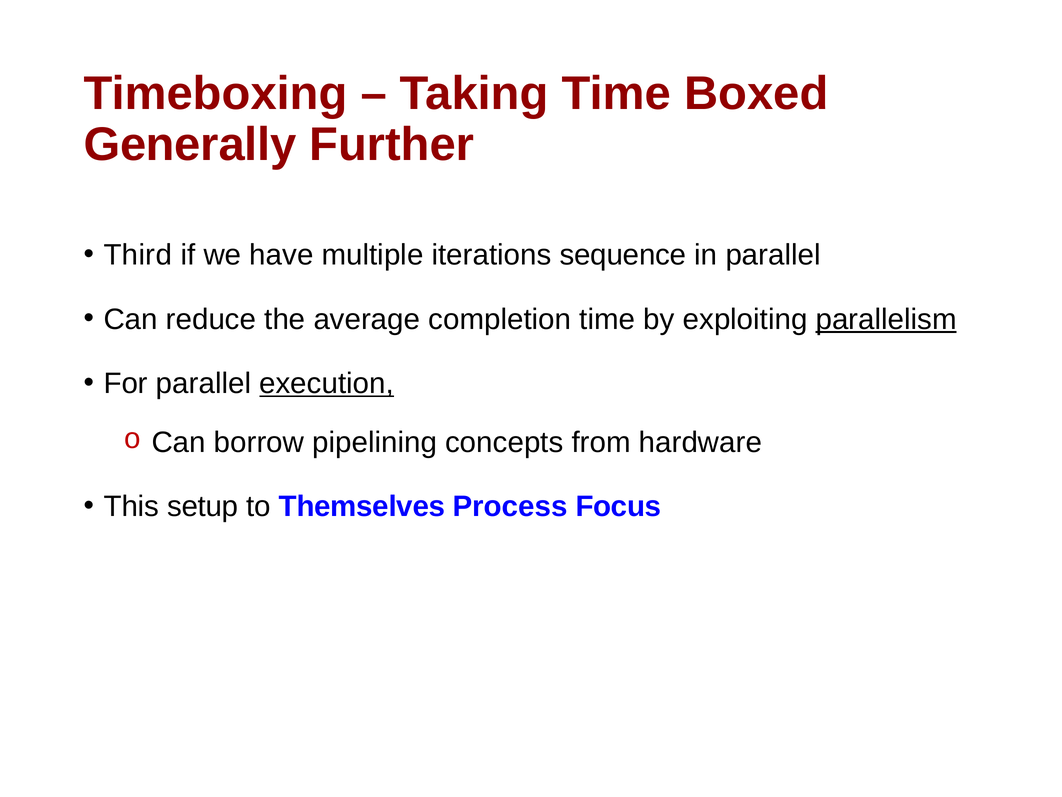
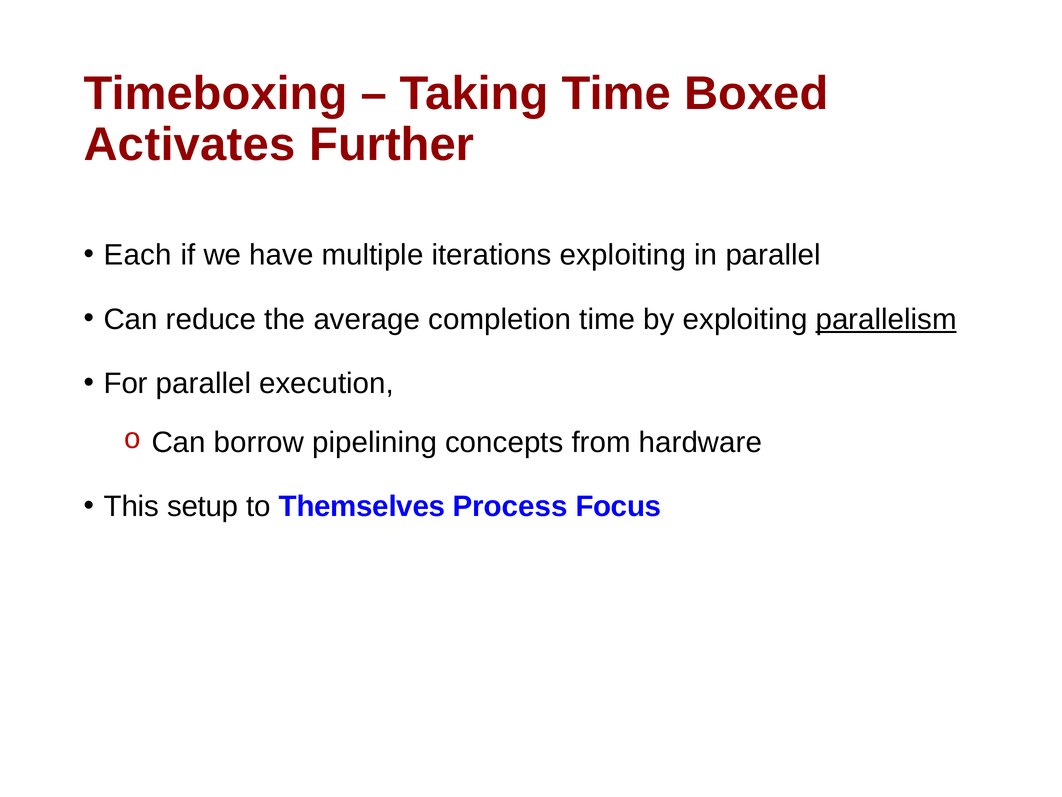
Generally: Generally -> Activates
Third: Third -> Each
iterations sequence: sequence -> exploiting
execution underline: present -> none
